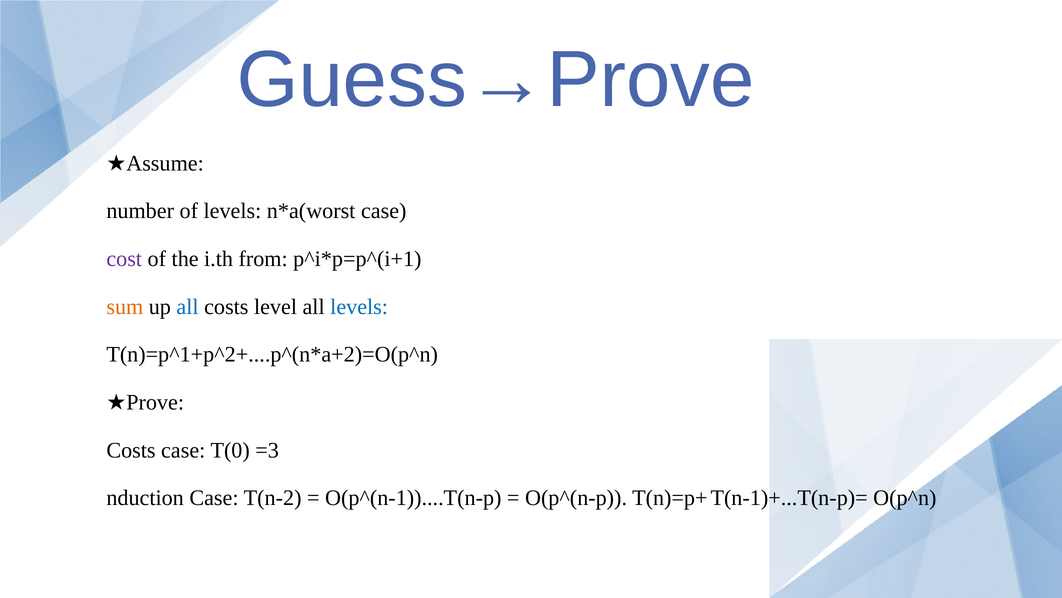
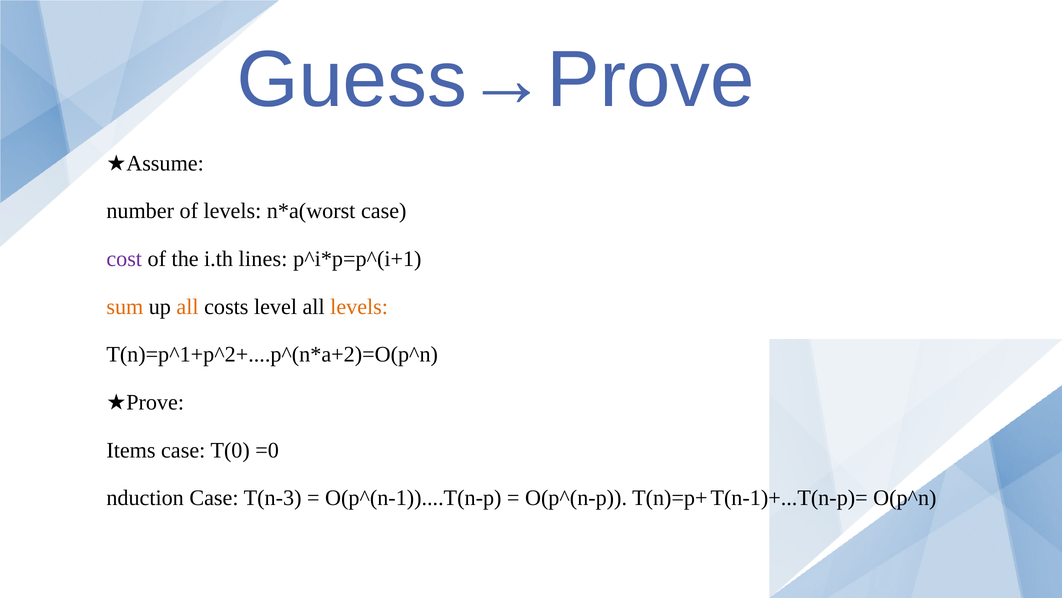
from: from -> lines
all at (188, 306) colour: blue -> orange
levels at (359, 306) colour: blue -> orange
Costs at (131, 450): Costs -> Items
=3: =3 -> =0
T(n-2: T(n-2 -> T(n-3
